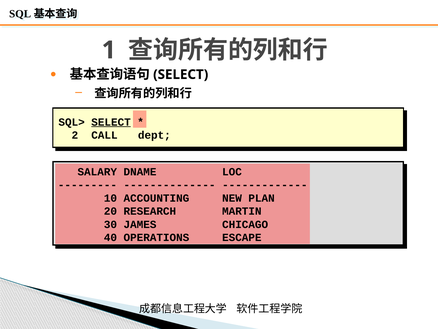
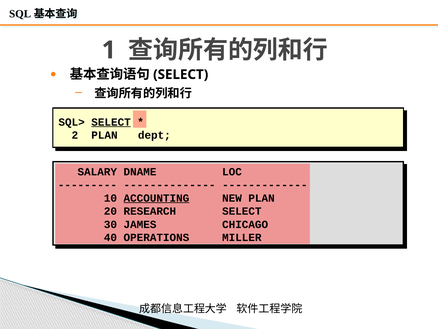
2 CALL: CALL -> PLAN
ACCOUNTING underline: none -> present
RESEARCH MARTIN: MARTIN -> SELECT
ESCAPE: ESCAPE -> MILLER
